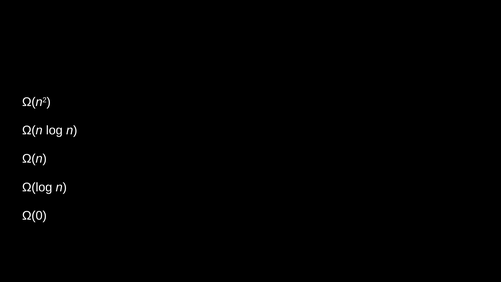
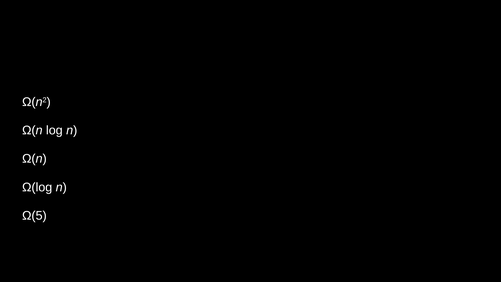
Ω(0: Ω(0 -> Ω(5
